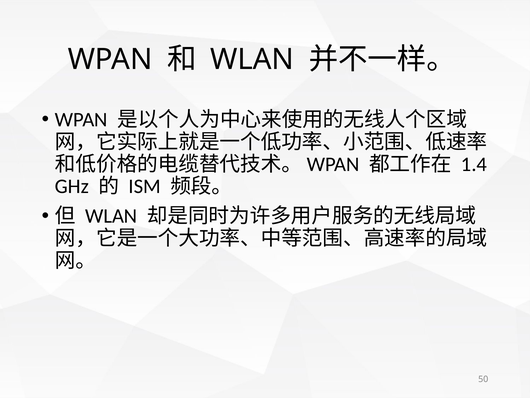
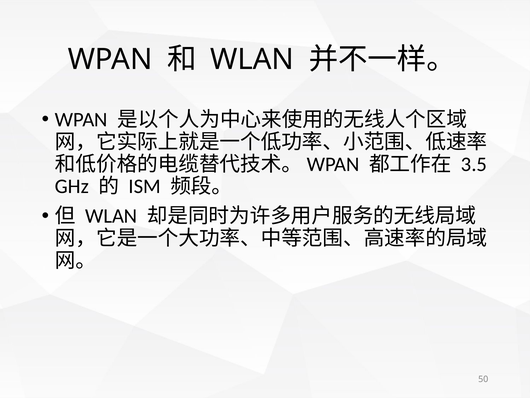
1.4: 1.4 -> 3.5
